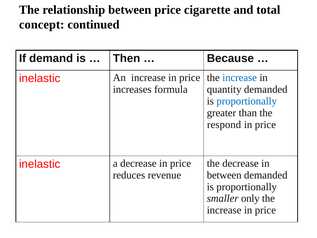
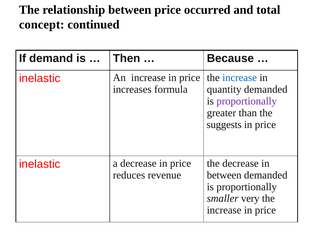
cigarette: cigarette -> occurred
proportionally at (247, 101) colour: blue -> purple
respond: respond -> suggests
only: only -> very
